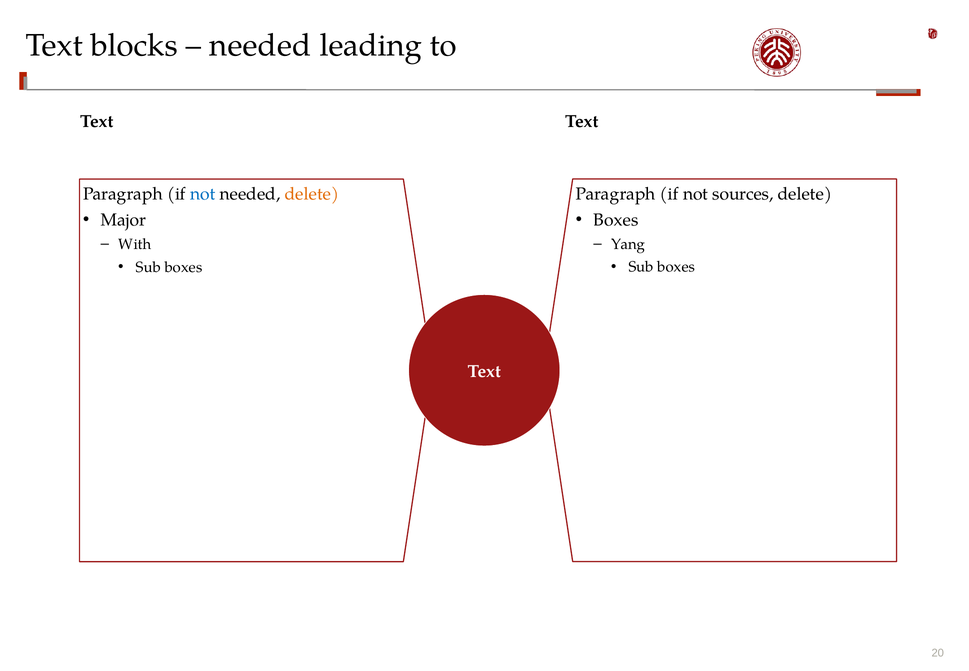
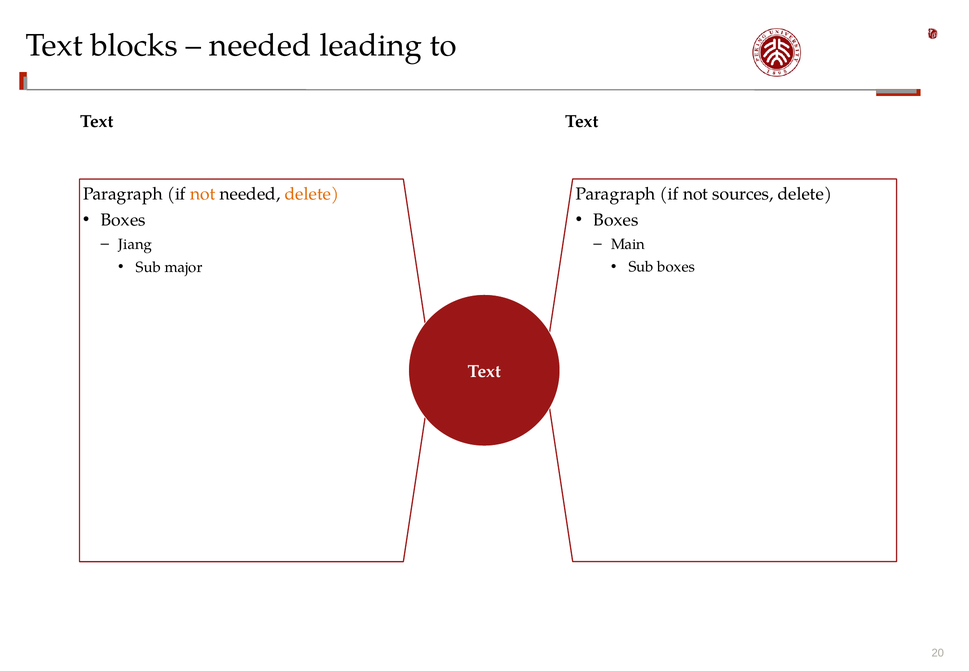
not at (203, 194) colour: blue -> orange
Major at (123, 220): Major -> Boxes
Yang: Yang -> Main
With: With -> Jiang
boxes at (183, 267): boxes -> major
